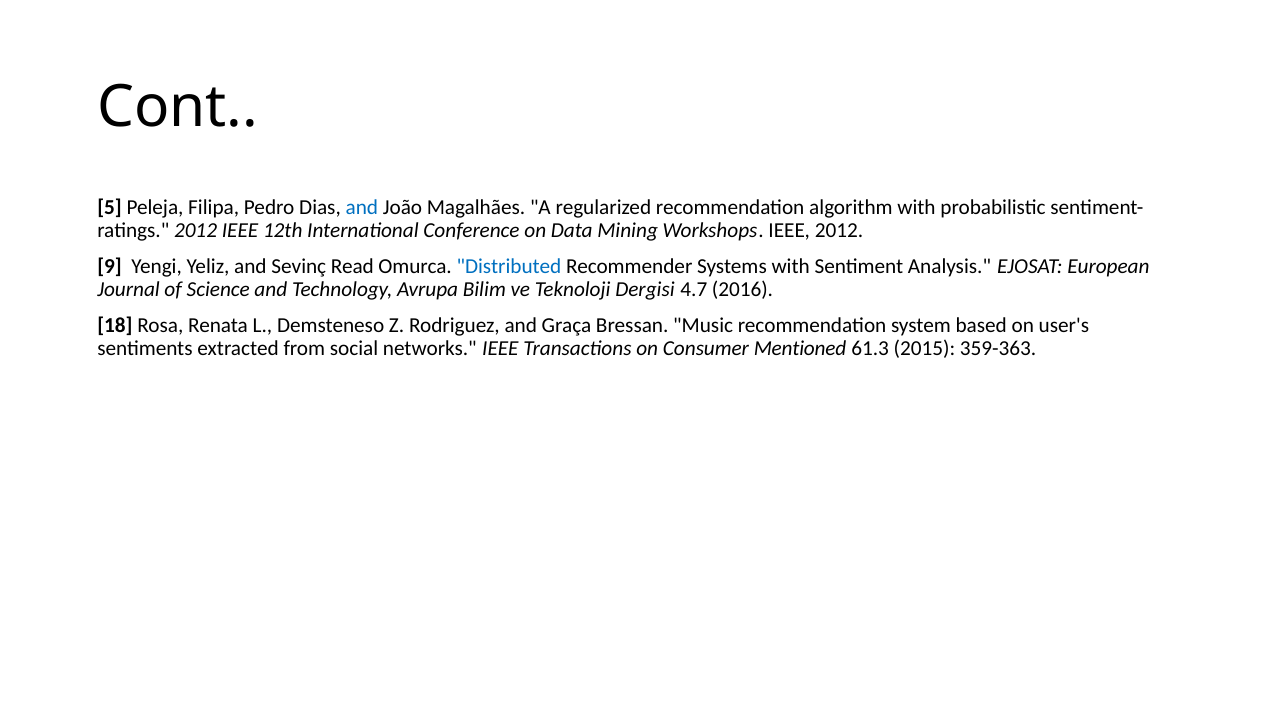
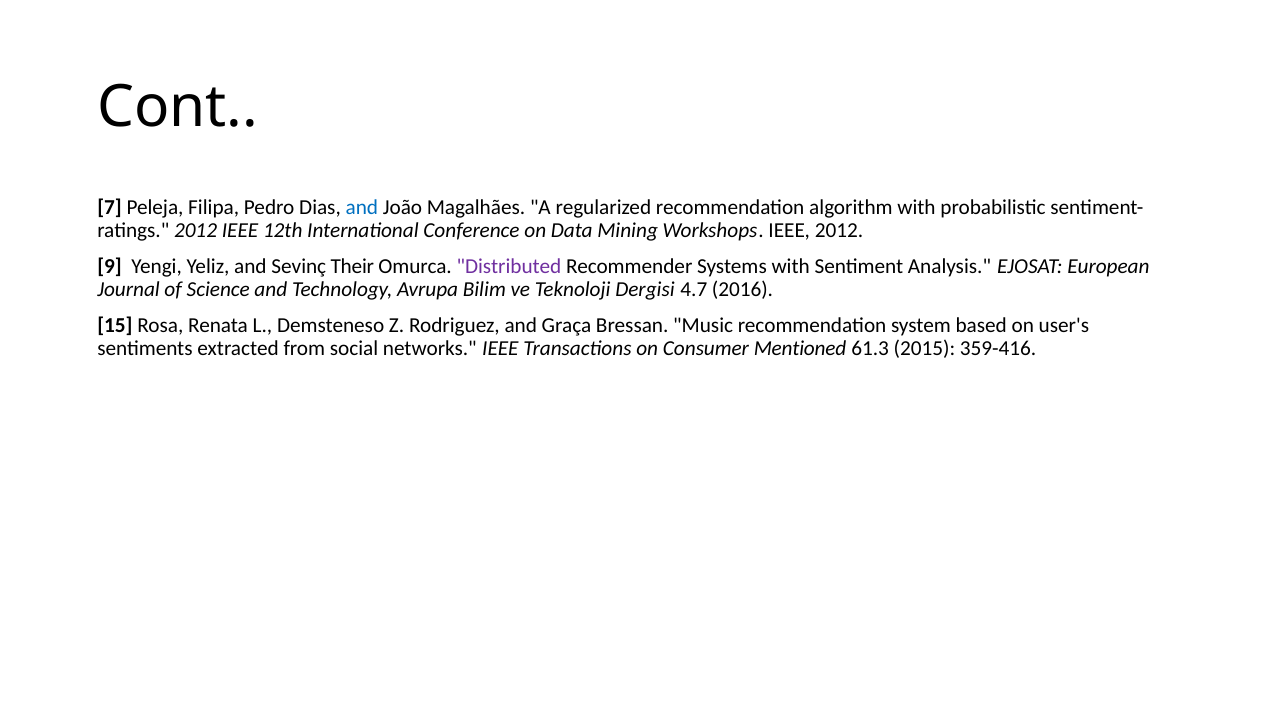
5: 5 -> 7
Read: Read -> Their
Distributed colour: blue -> purple
18: 18 -> 15
359-363: 359-363 -> 359-416
